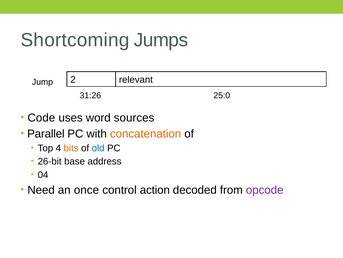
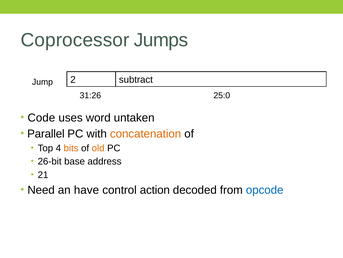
Shortcoming: Shortcoming -> Coprocessor
relevant: relevant -> subtract
sources: sources -> untaken
old colour: blue -> orange
04: 04 -> 21
once: once -> have
opcode colour: purple -> blue
